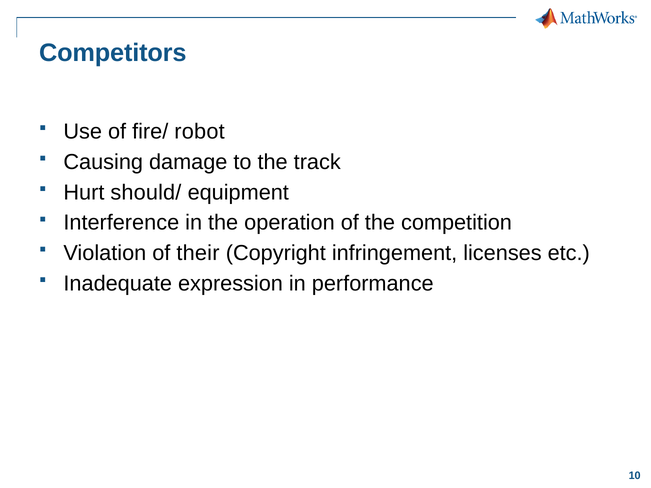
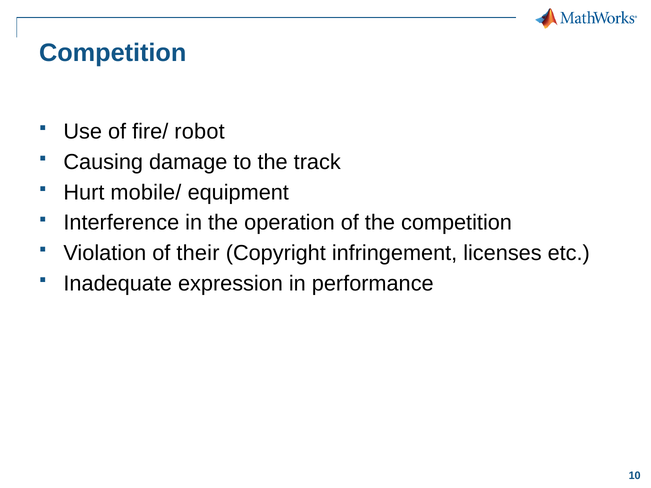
Competitors at (113, 53): Competitors -> Competition
should/: should/ -> mobile/
